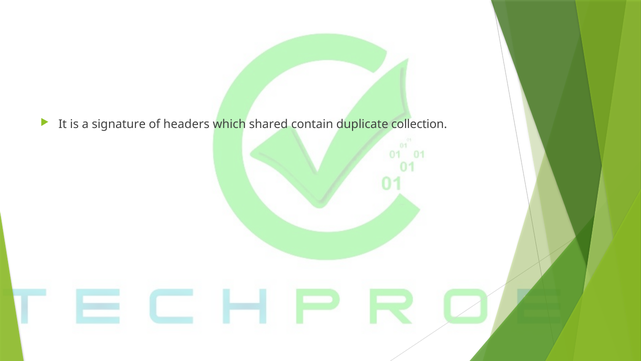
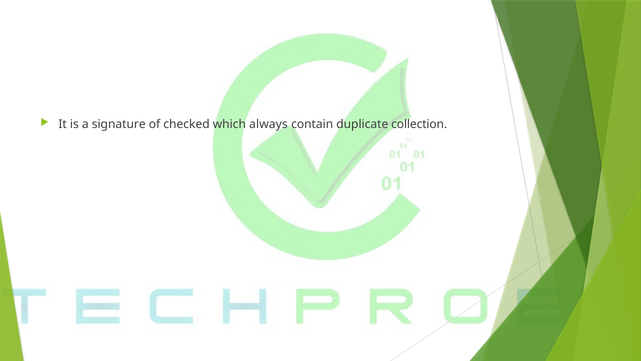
headers: headers -> checked
shared: shared -> always
